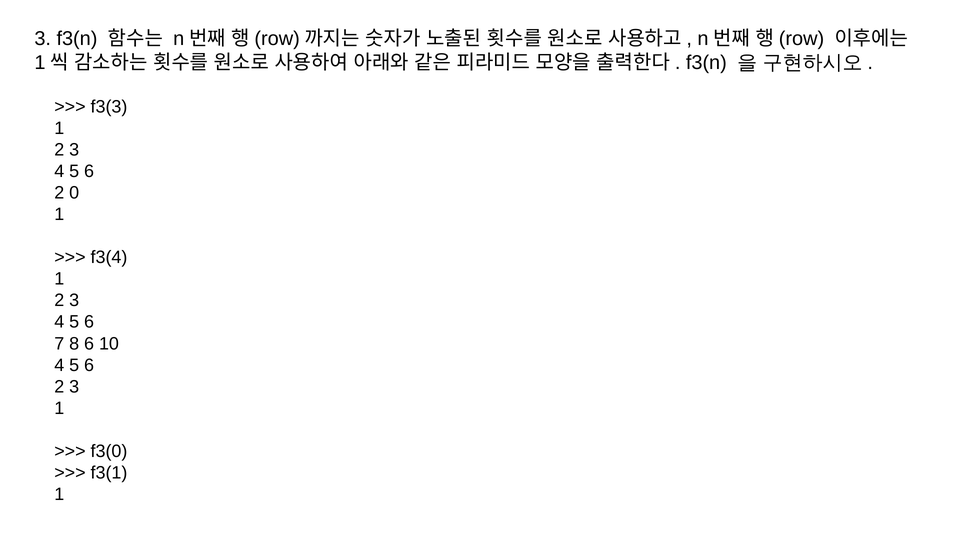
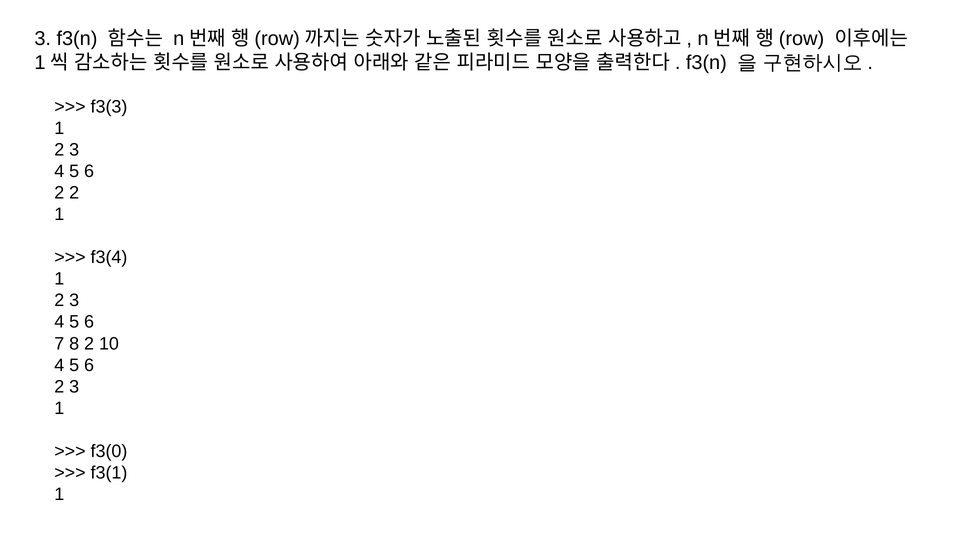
2 0: 0 -> 2
8 6: 6 -> 2
